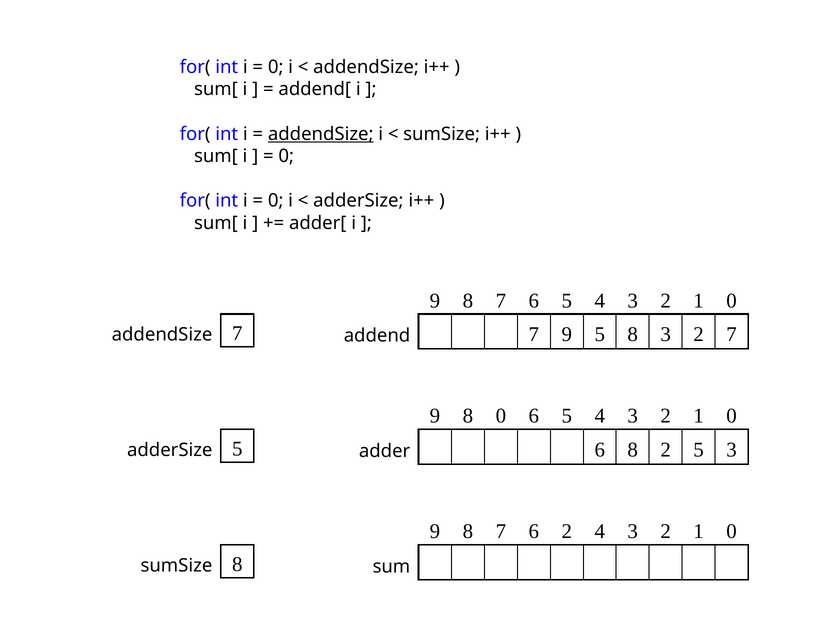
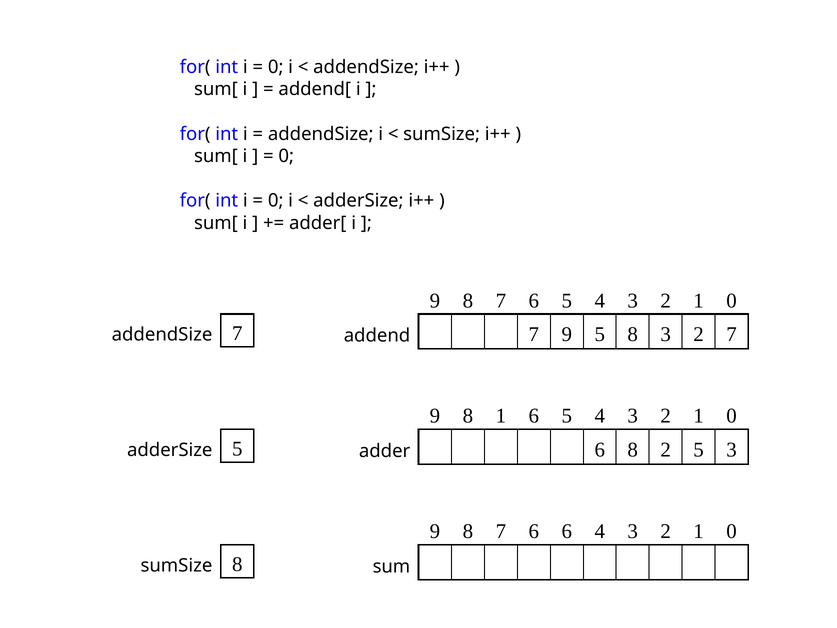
addendSize at (321, 134) underline: present -> none
8 0: 0 -> 1
6 2: 2 -> 6
